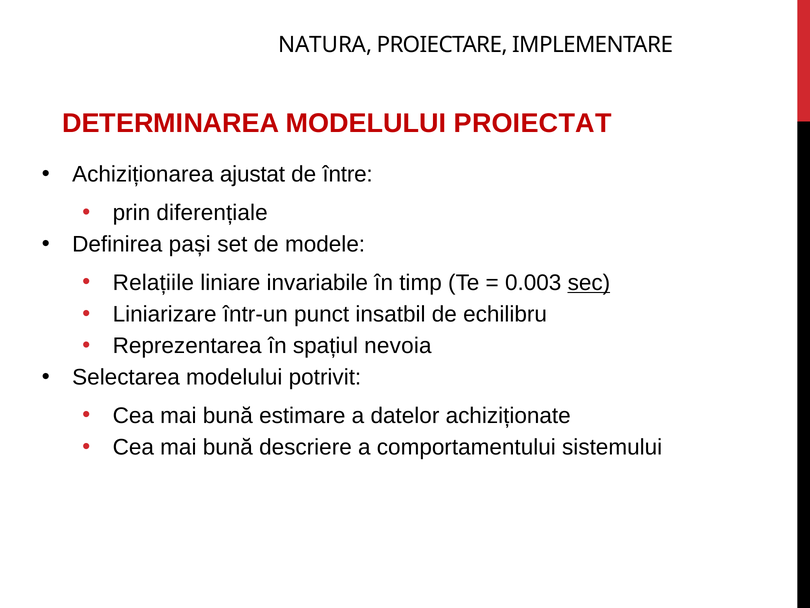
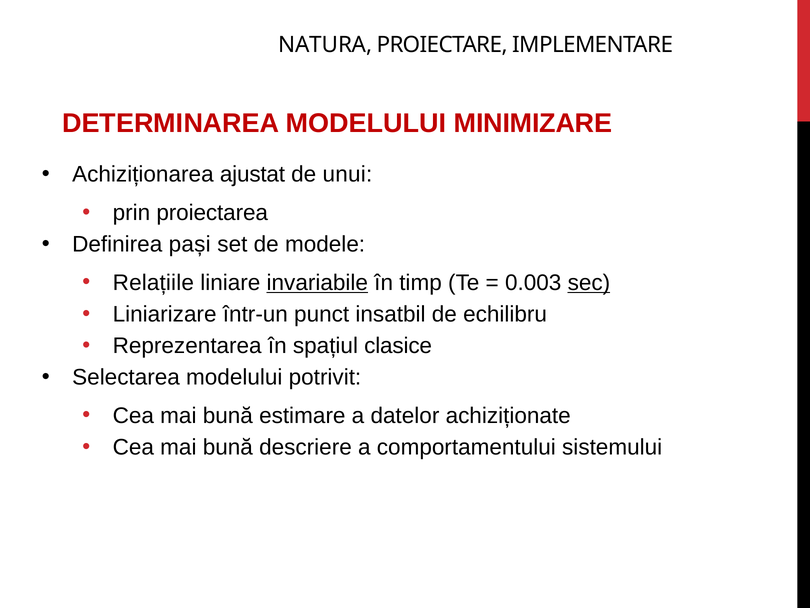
PROIECTAT: PROIECTAT -> MINIMIZARE
între: între -> unui
diferențiale: diferențiale -> proiectarea
invariabile underline: none -> present
nevoia: nevoia -> clasice
